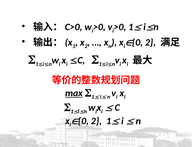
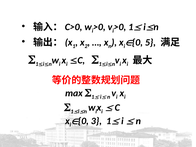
2 at (150, 42): 2 -> 5
max underline: present -> none
2 at (96, 121): 2 -> 3
